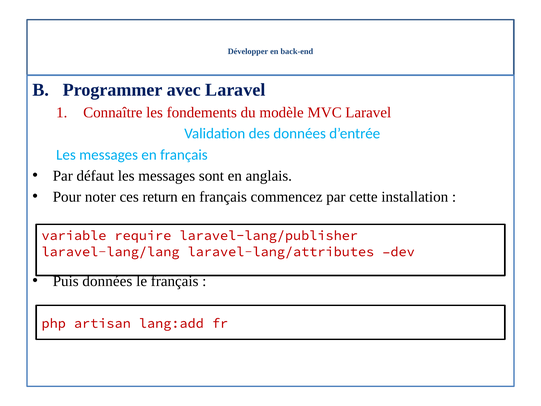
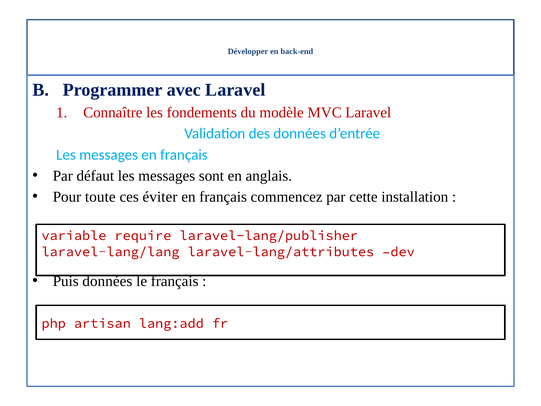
noter: noter -> toute
return: return -> éviter
